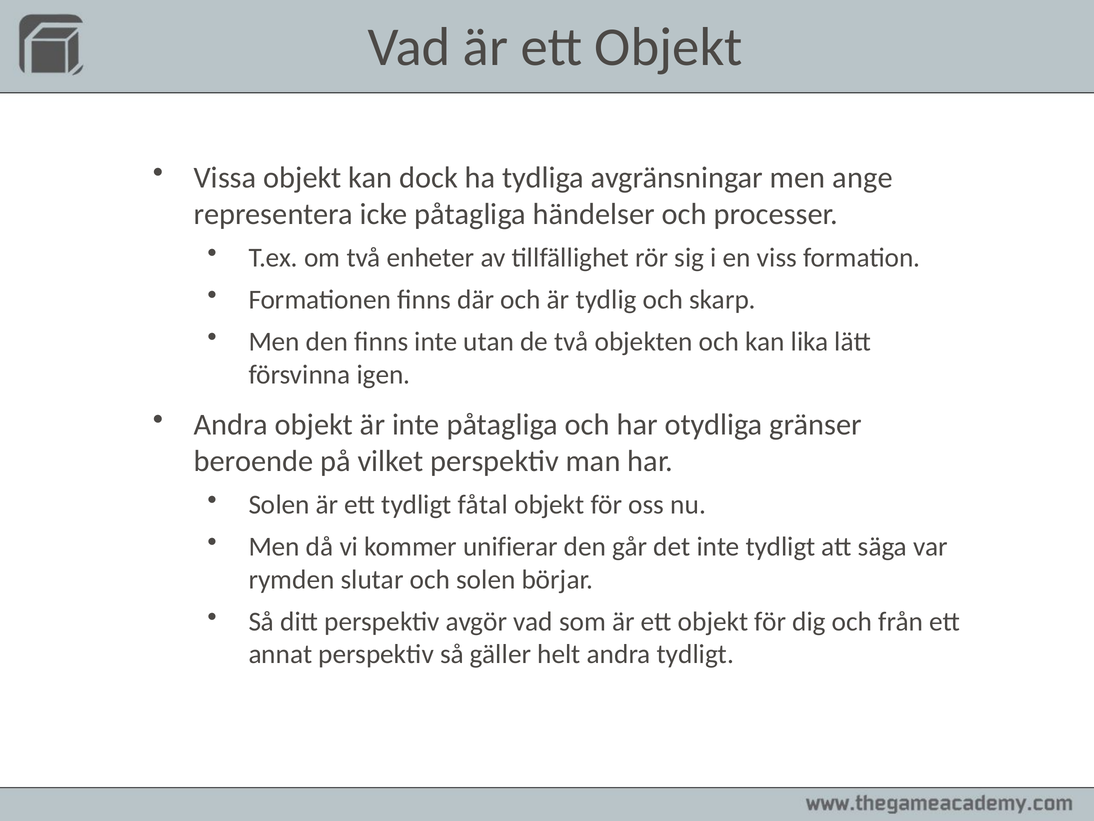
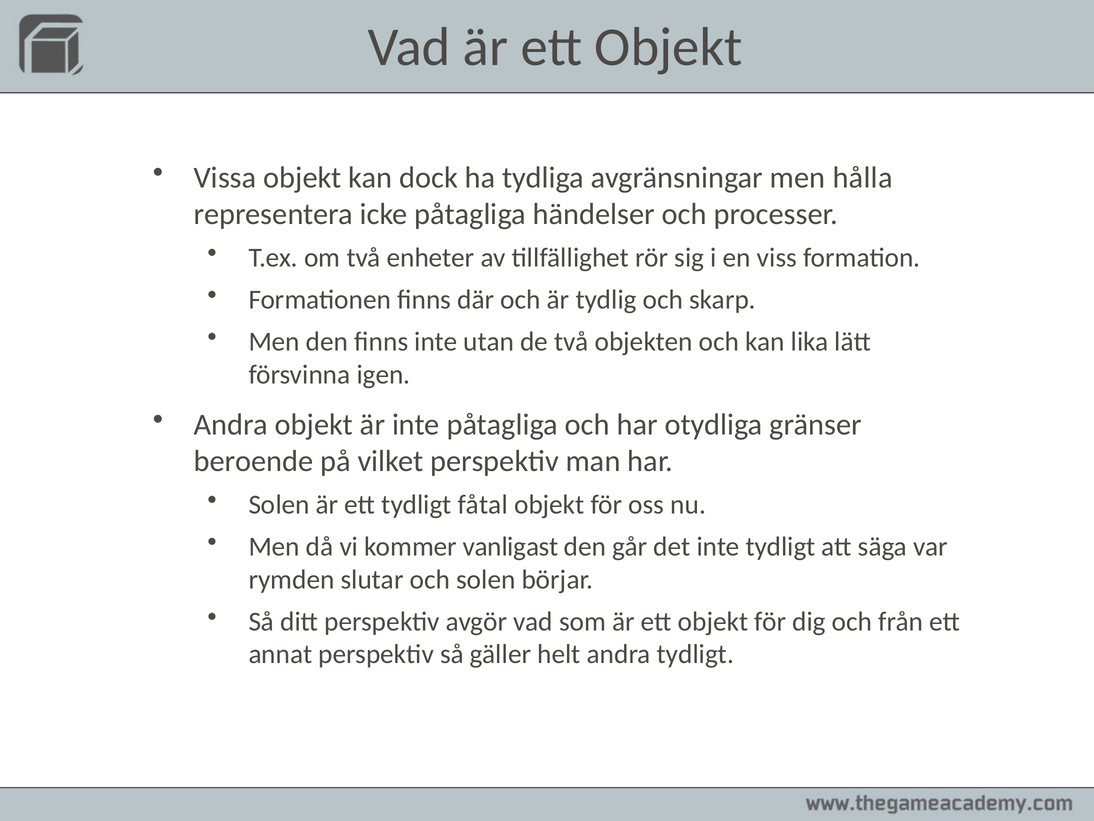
ange: ange -> hålla
unifierar: unifierar -> vanligast
